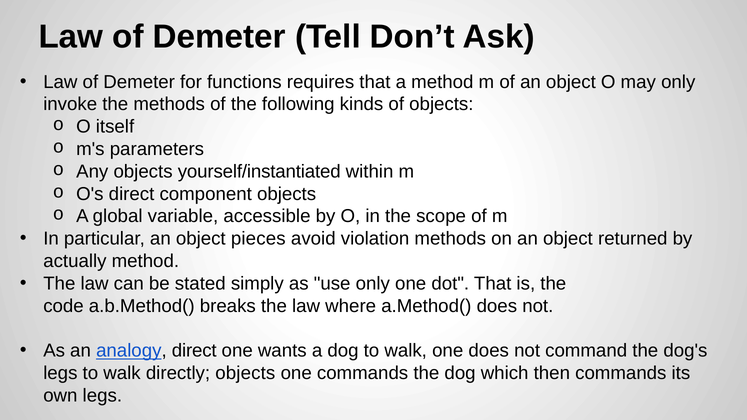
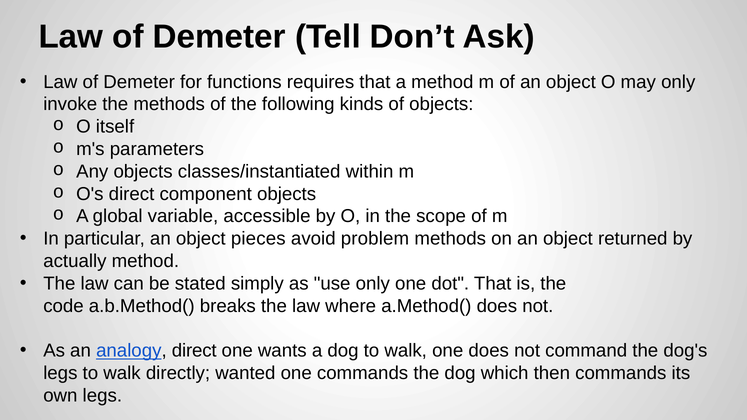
yourself/instantiated: yourself/instantiated -> classes/instantiated
violation: violation -> problem
directly objects: objects -> wanted
